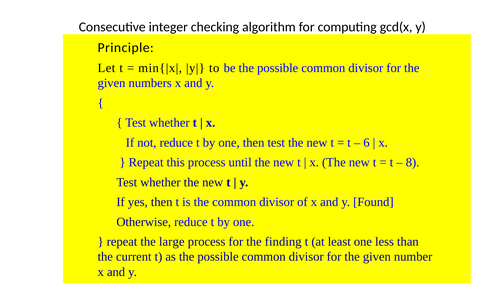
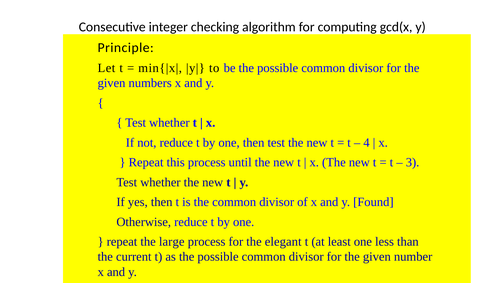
6: 6 -> 4
8: 8 -> 3
finding: finding -> elegant
